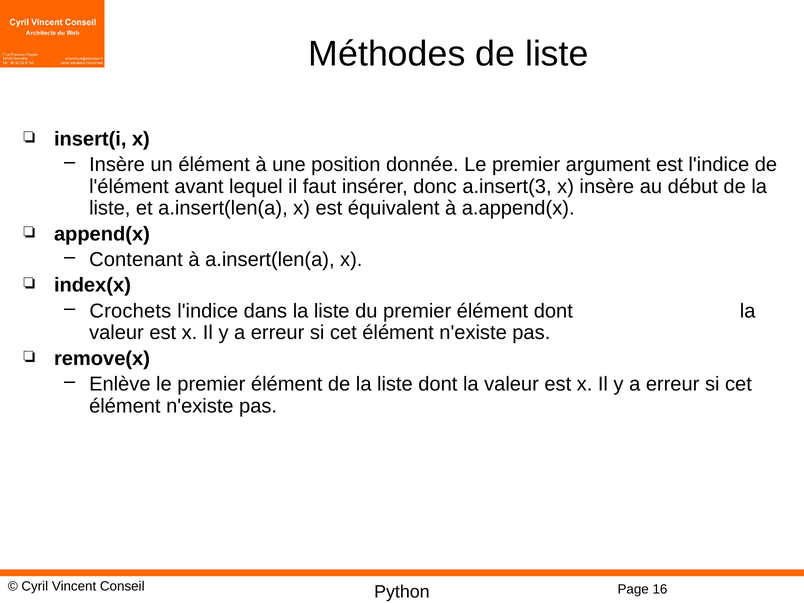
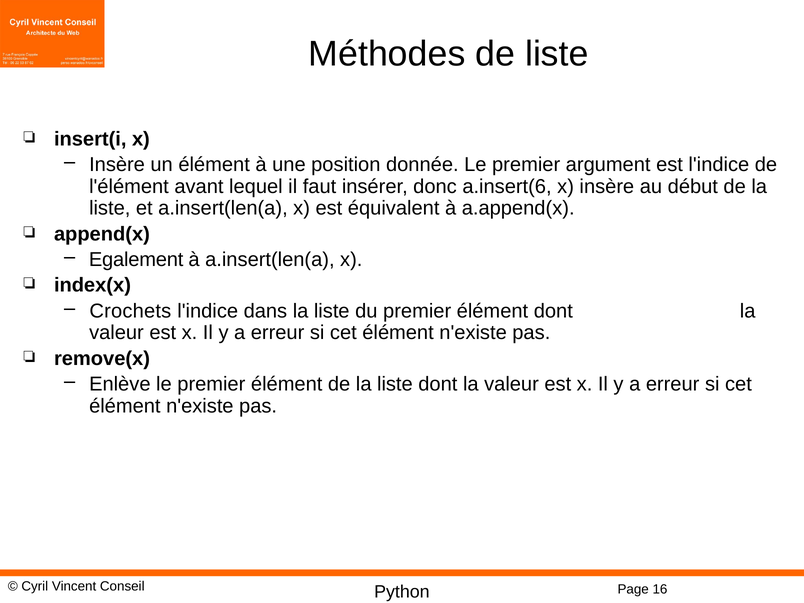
a.insert(3: a.insert(3 -> a.insert(6
Contenant: Contenant -> Egalement
